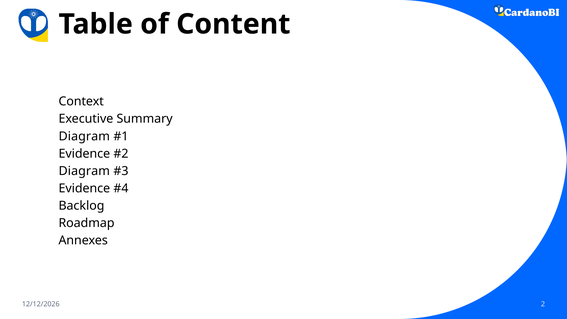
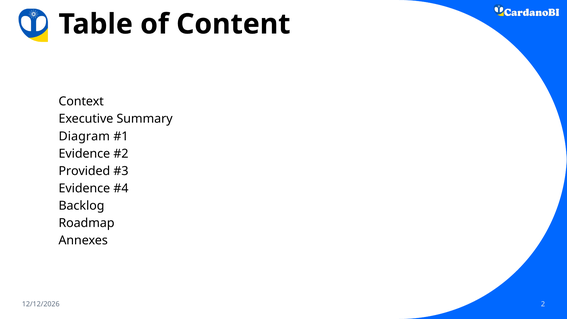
Diagram at (84, 171): Diagram -> Provided
